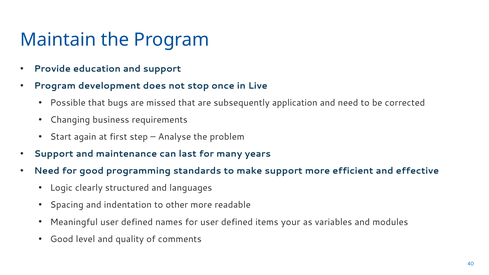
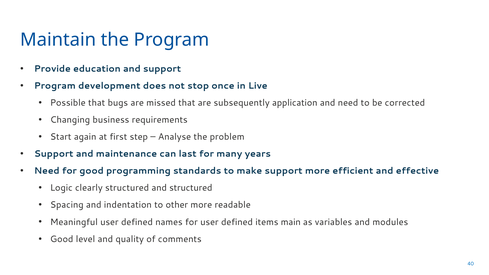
and languages: languages -> structured
your: your -> main
